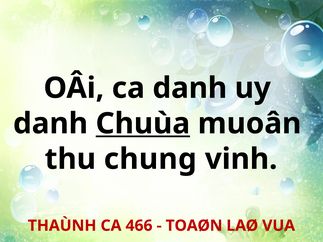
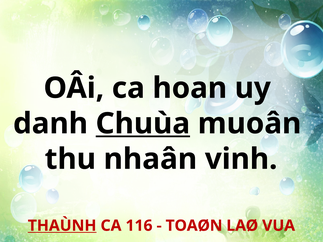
ca danh: danh -> hoan
chung: chung -> nhaân
THAÙNH underline: none -> present
466: 466 -> 116
